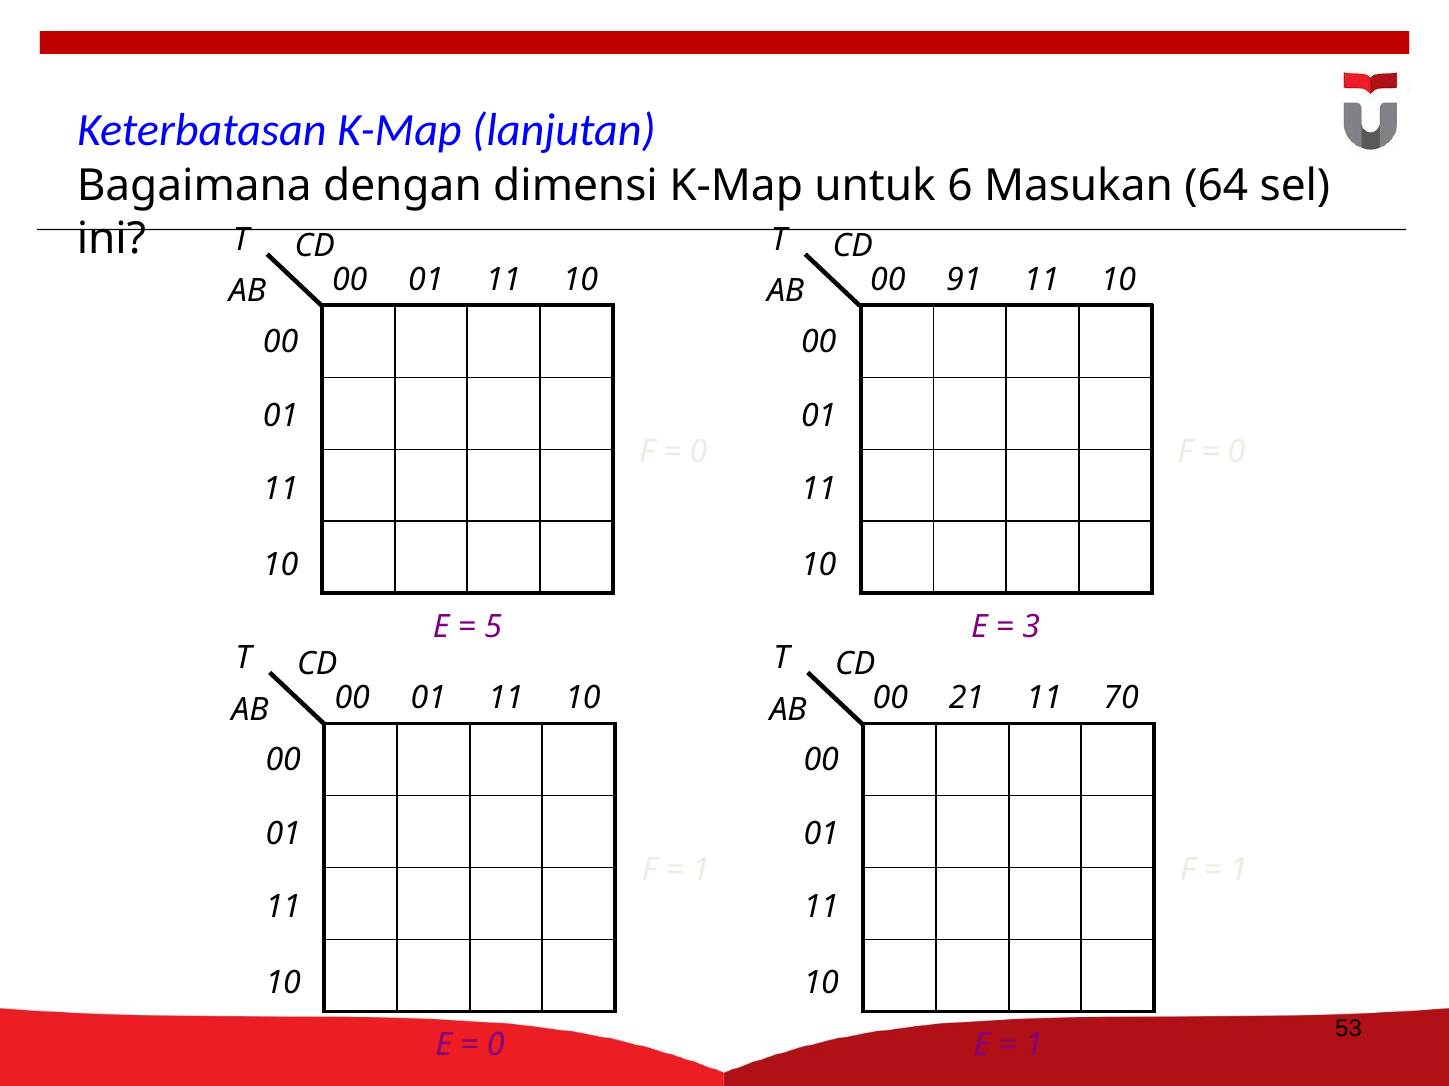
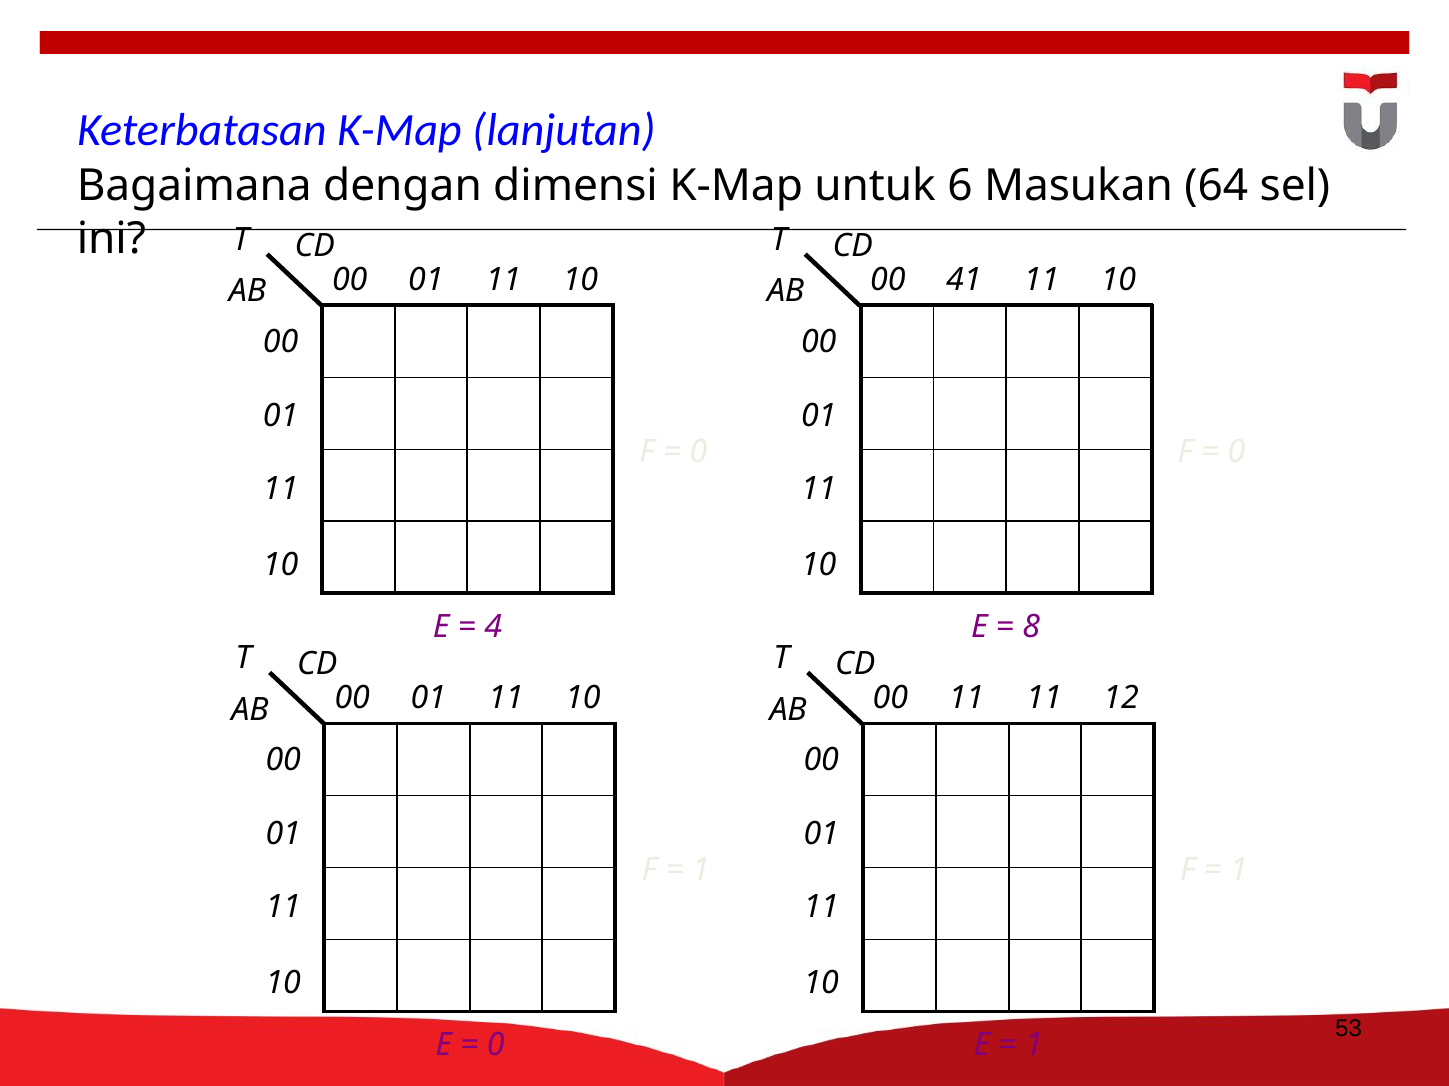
91: 91 -> 41
5: 5 -> 4
3: 3 -> 8
00 21: 21 -> 11
70: 70 -> 12
